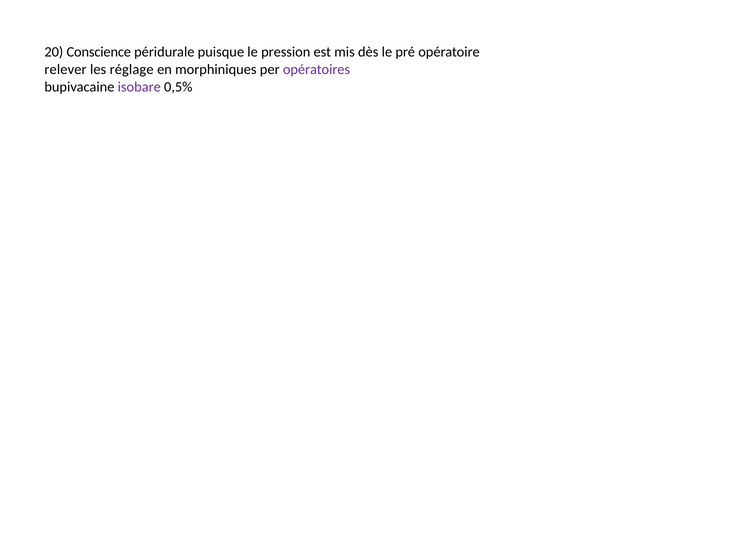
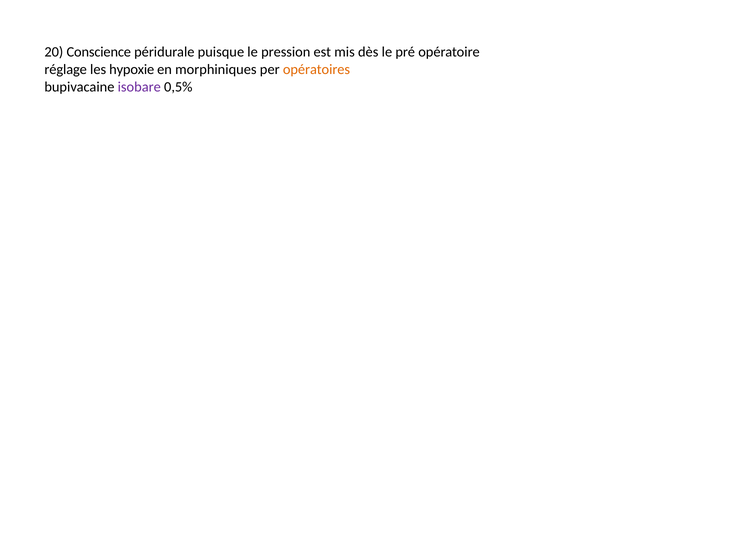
relever: relever -> réglage
réglage: réglage -> hypoxie
opératoires colour: purple -> orange
